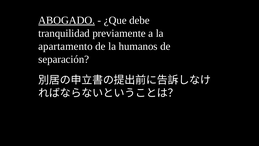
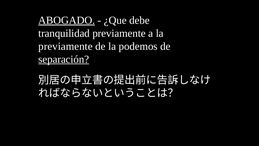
apartamento at (65, 46): apartamento -> previamente
humanos: humanos -> podemos
separación underline: none -> present
